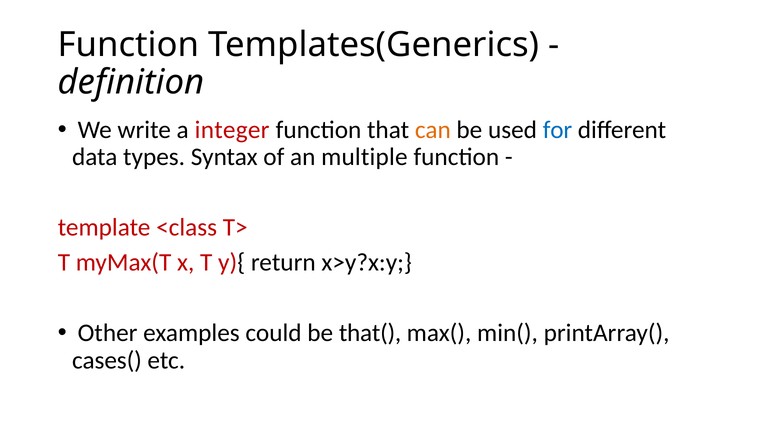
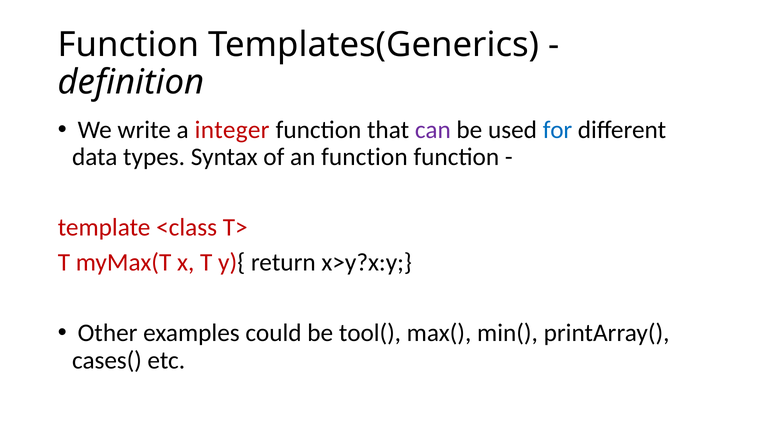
can colour: orange -> purple
an multiple: multiple -> function
that(: that( -> tool(
